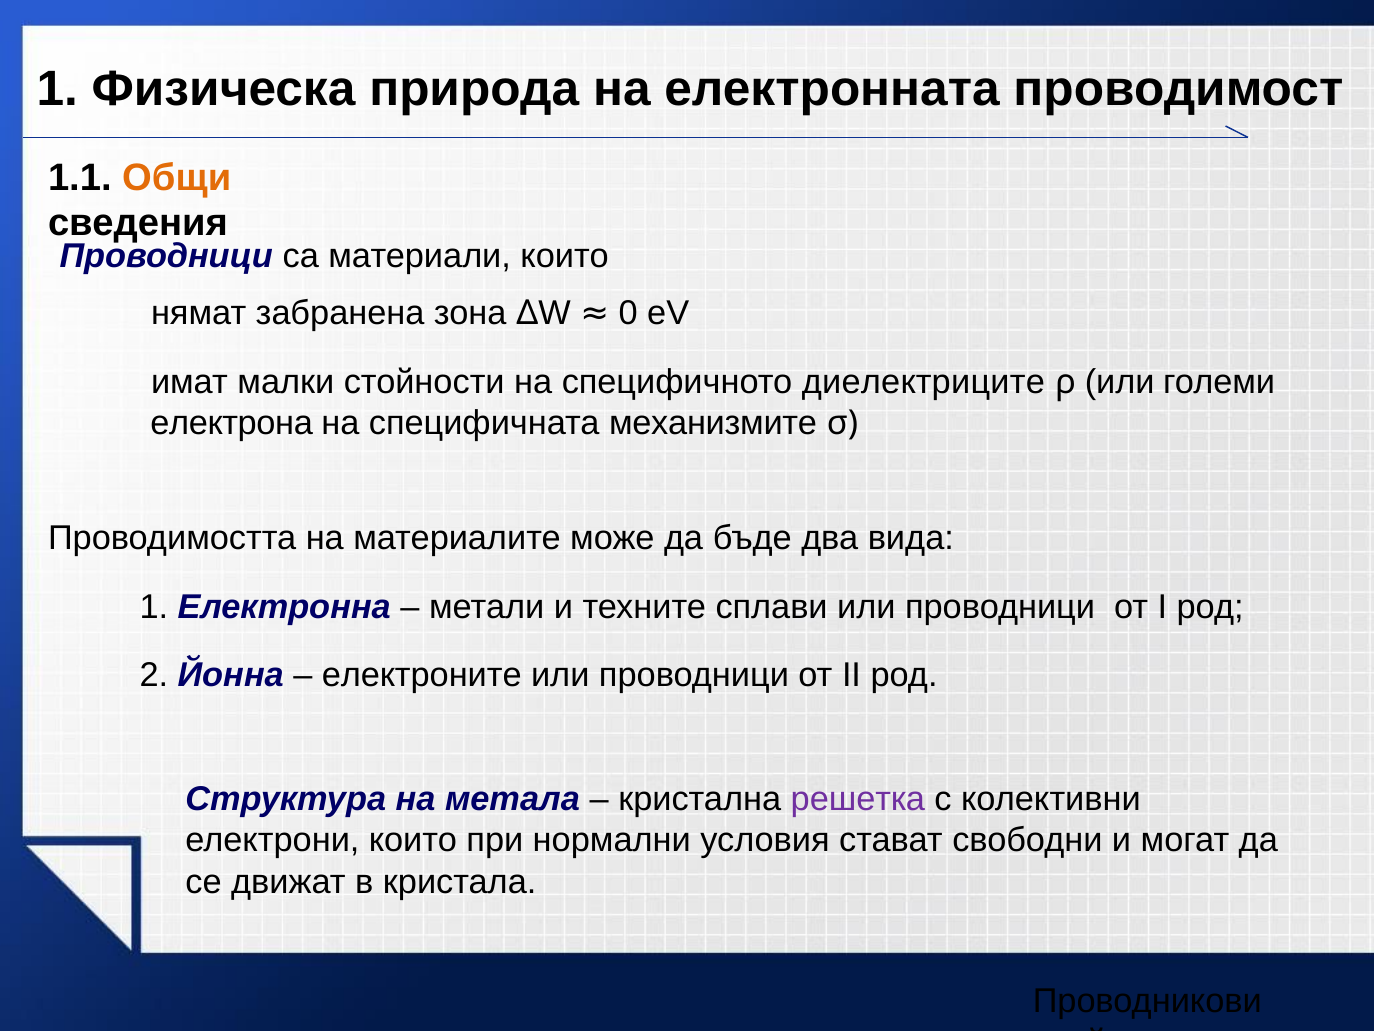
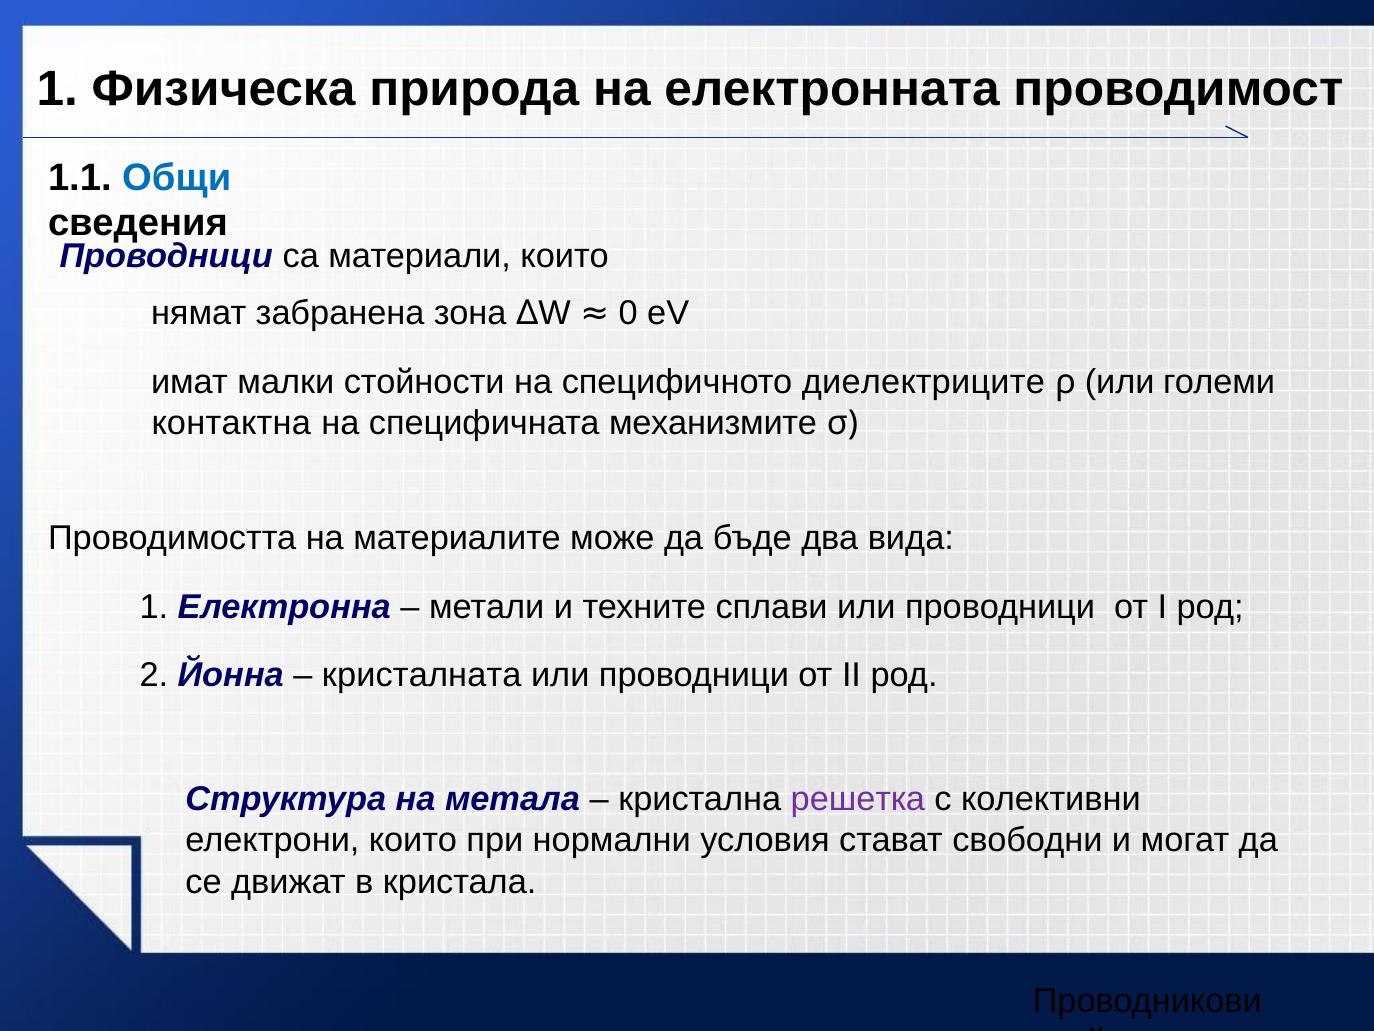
Общи colour: orange -> blue
електрона: електрона -> контактна
електроните: електроните -> кристалната
